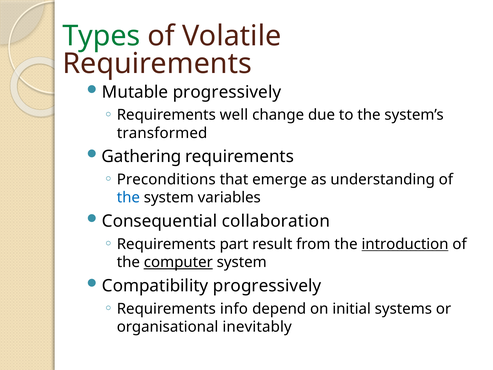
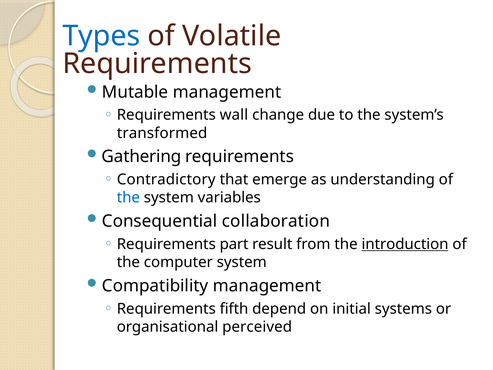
Types colour: green -> blue
Mutable progressively: progressively -> management
well: well -> wall
Preconditions: Preconditions -> Contradictory
computer underline: present -> none
Compatibility progressively: progressively -> management
info: info -> fifth
inevitably: inevitably -> perceived
